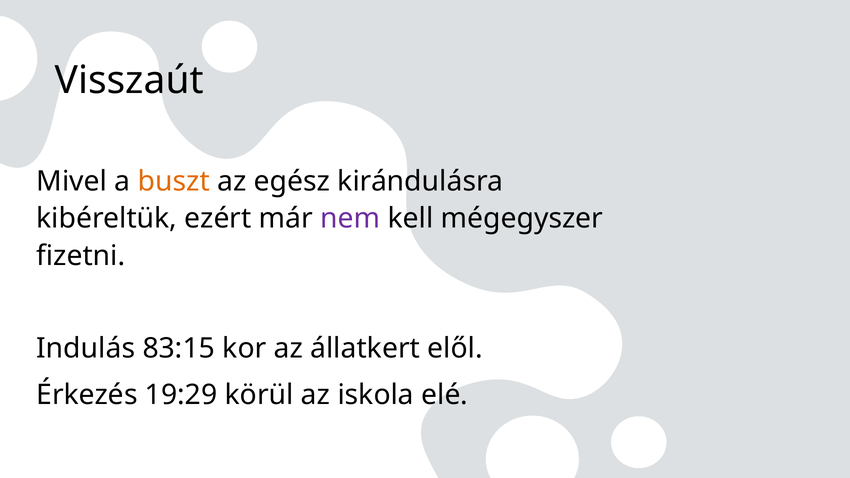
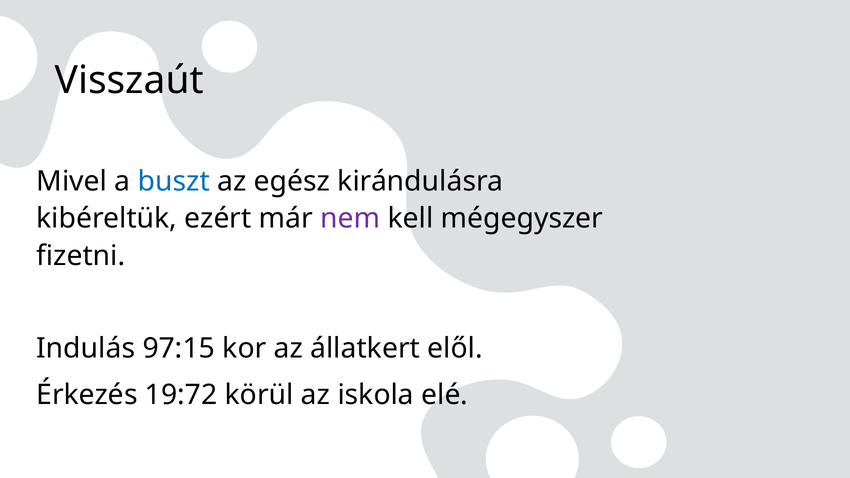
buszt colour: orange -> blue
83:15: 83:15 -> 97:15
19:29: 19:29 -> 19:72
